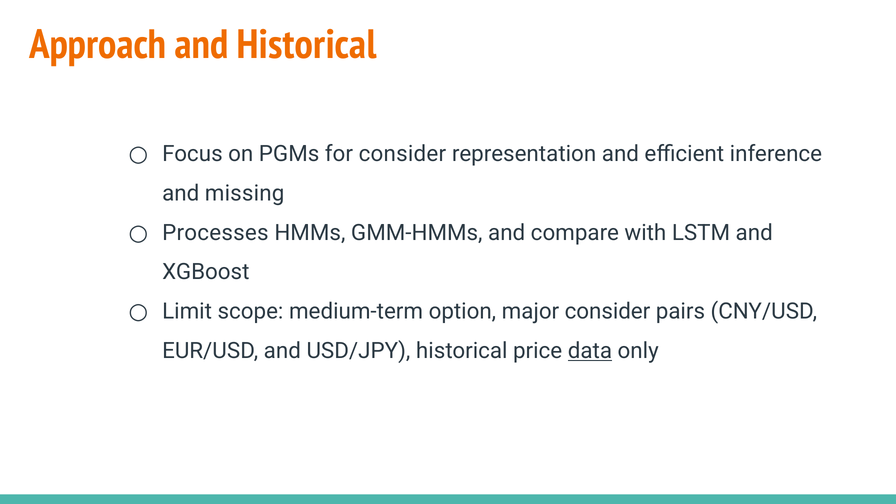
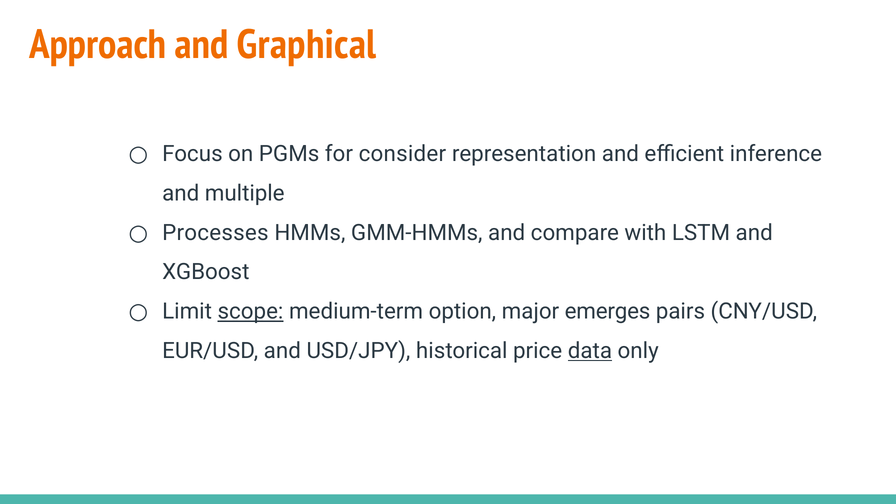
and Historical: Historical -> Graphical
missing: missing -> multiple
scope underline: none -> present
major consider: consider -> emerges
